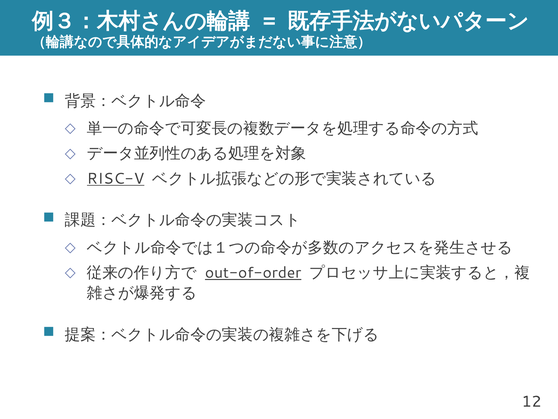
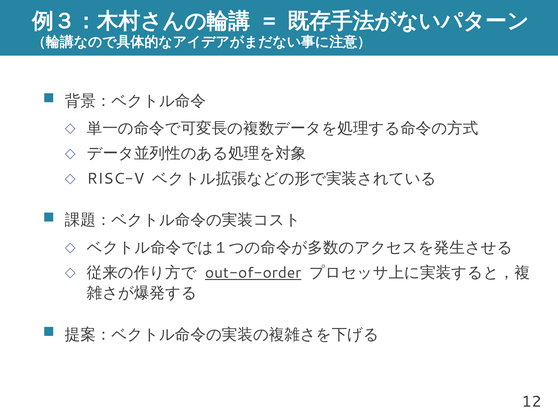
RISC-V underline: present -> none
